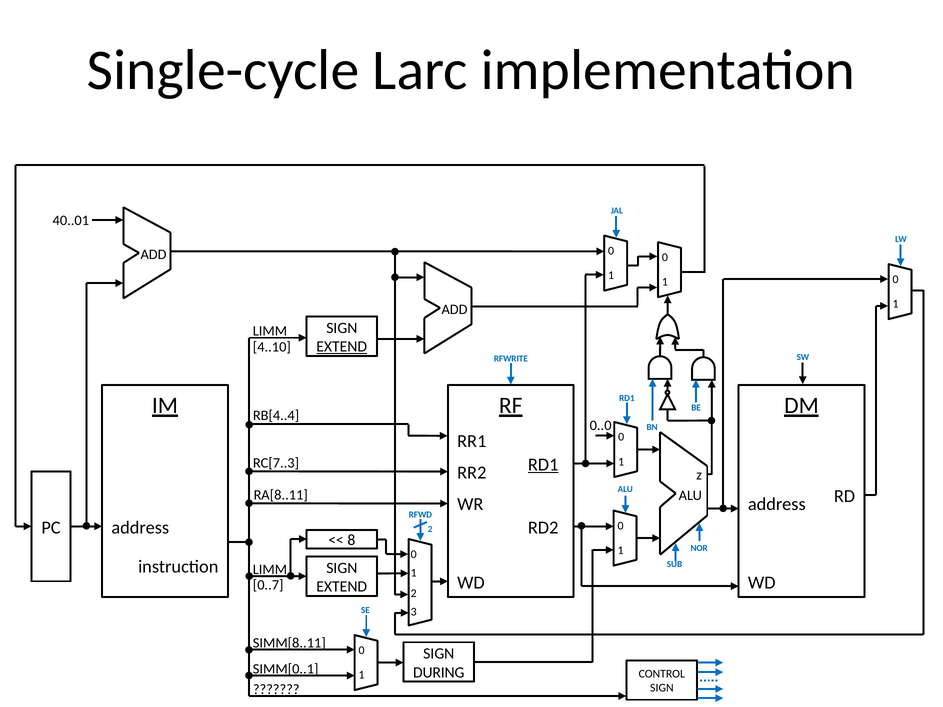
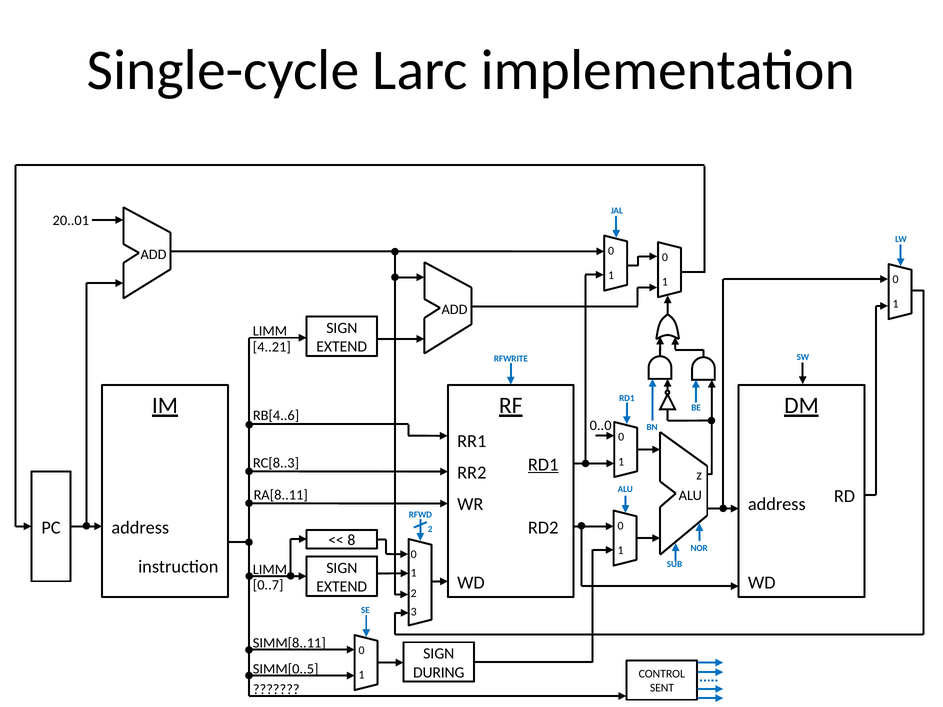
40..01: 40..01 -> 20..01
EXTEND at (342, 347) underline: present -> none
4..10: 4..10 -> 4..21
RB[4..4: RB[4..4 -> RB[4..6
RC[7..3: RC[7..3 -> RC[8..3
SIMM[0..1: SIMM[0..1 -> SIMM[0..5
SIGN at (662, 688): SIGN -> SENT
